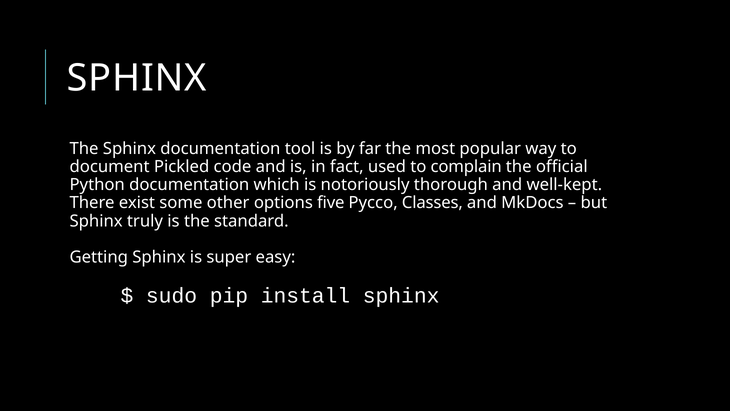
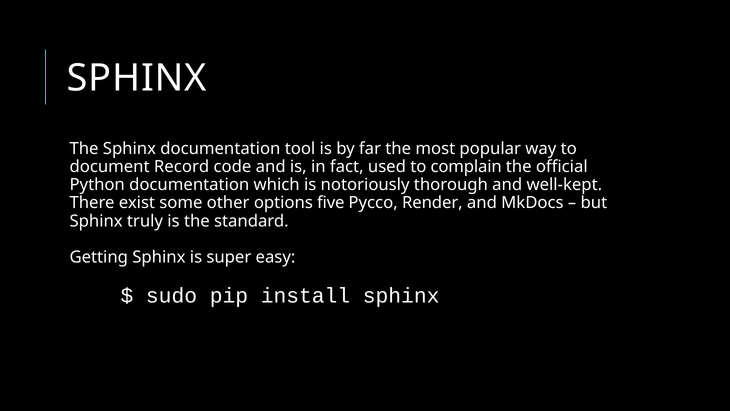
Pickled: Pickled -> Record
Classes: Classes -> Render
